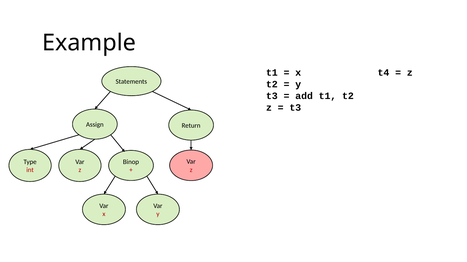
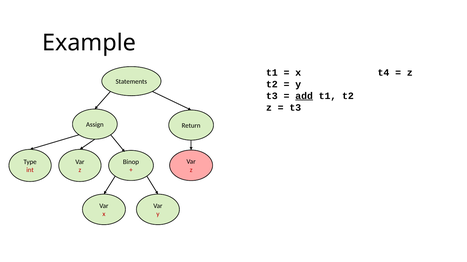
add underline: none -> present
